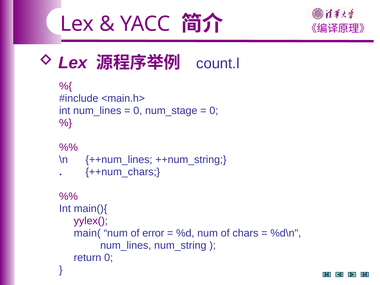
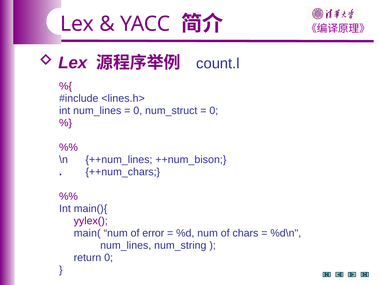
<main.h>: <main.h> -> <lines.h>
num_stage: num_stage -> num_struct
++num_string: ++num_string -> ++num_bison
